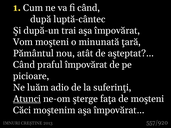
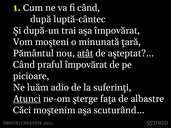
atât underline: none -> present
de moşteni: moşteni -> albastre
împovărat…: împovărat… -> scuturând…
